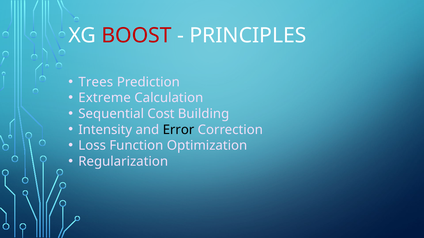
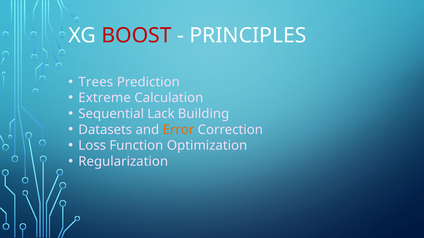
Cost: Cost -> Lack
Intensity: Intensity -> Datasets
Error colour: black -> orange
